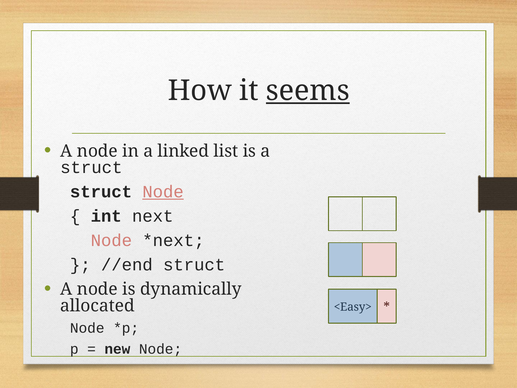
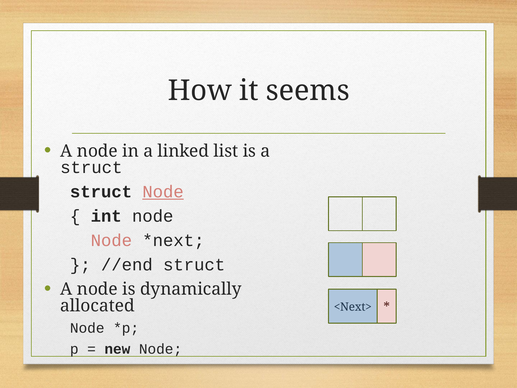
seems underline: present -> none
int next: next -> node
<Easy>: <Easy> -> <Next>
